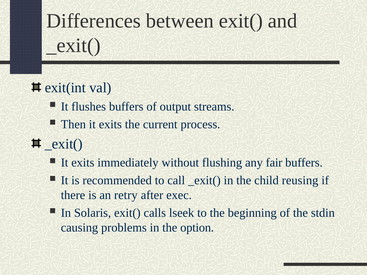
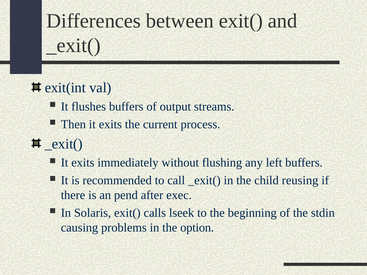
fair: fair -> left
retry: retry -> pend
